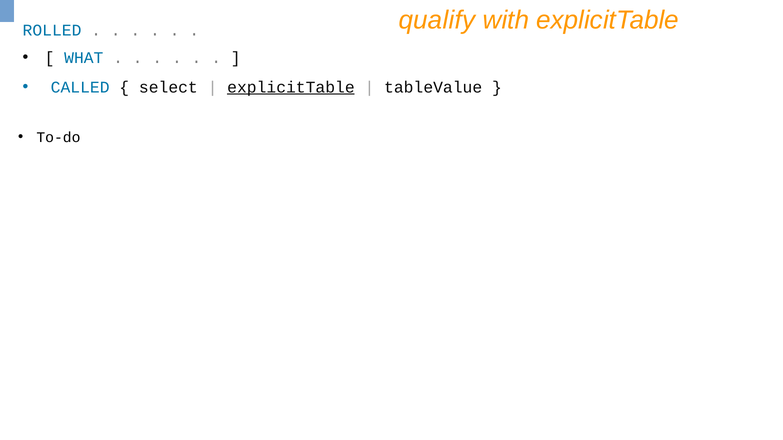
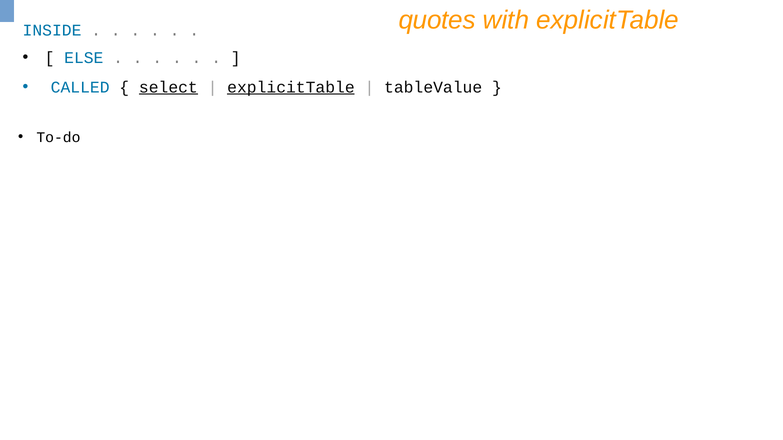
qualify: qualify -> quotes
ROLLED: ROLLED -> INSIDE
WHAT: WHAT -> ELSE
select underline: none -> present
